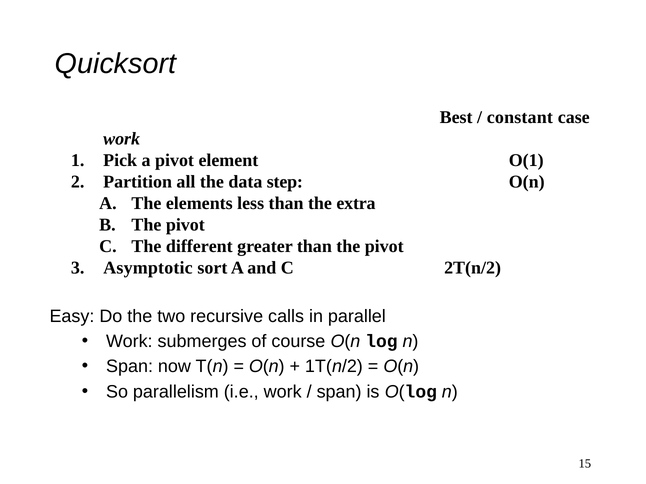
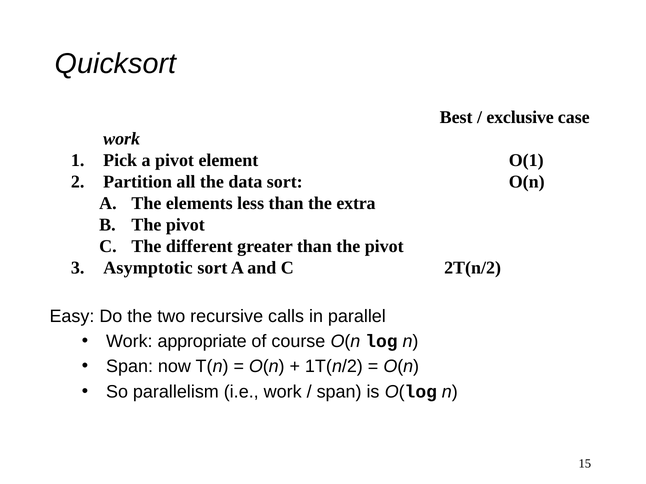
constant: constant -> exclusive
data step: step -> sort
submerges: submerges -> appropriate
